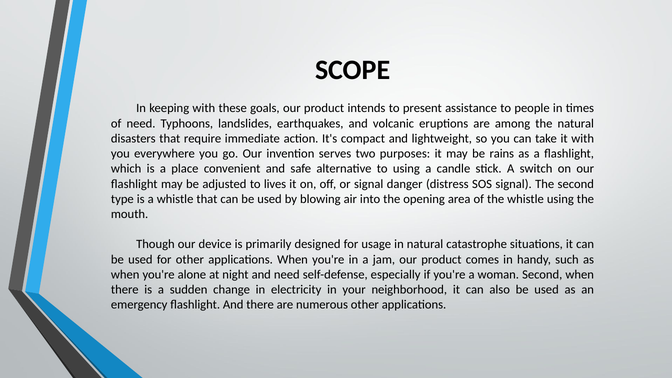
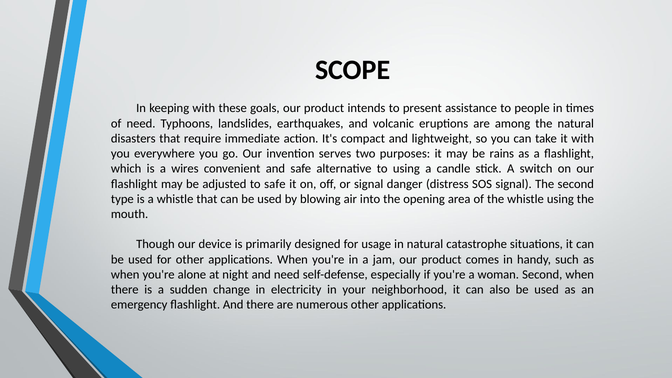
place: place -> wires
to lives: lives -> safe
